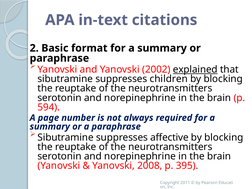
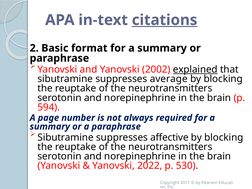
citations underline: none -> present
children: children -> average
2008: 2008 -> 2022
395: 395 -> 530
